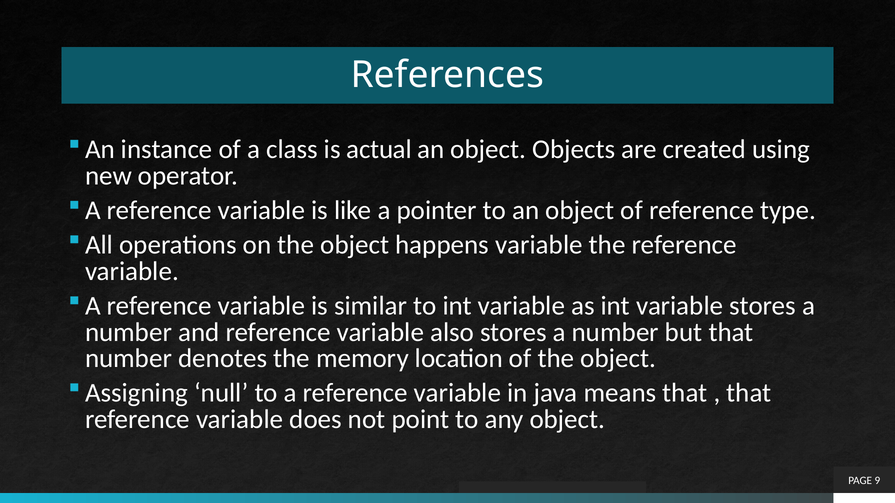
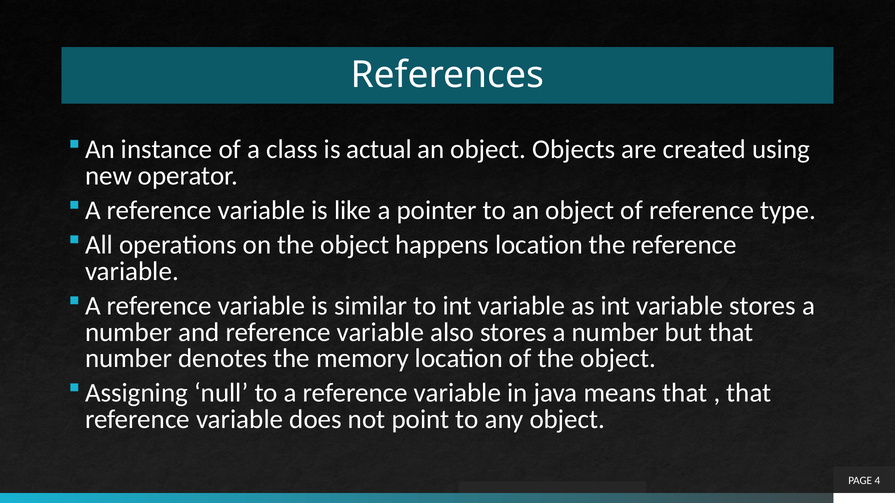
happens variable: variable -> location
9: 9 -> 4
